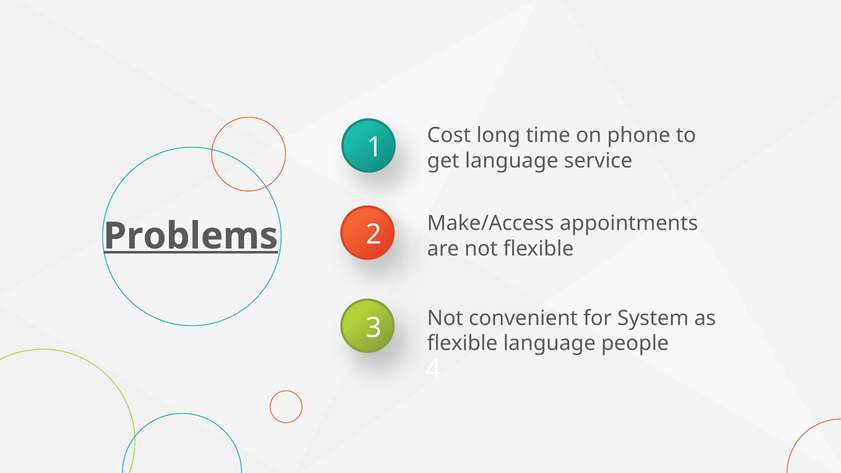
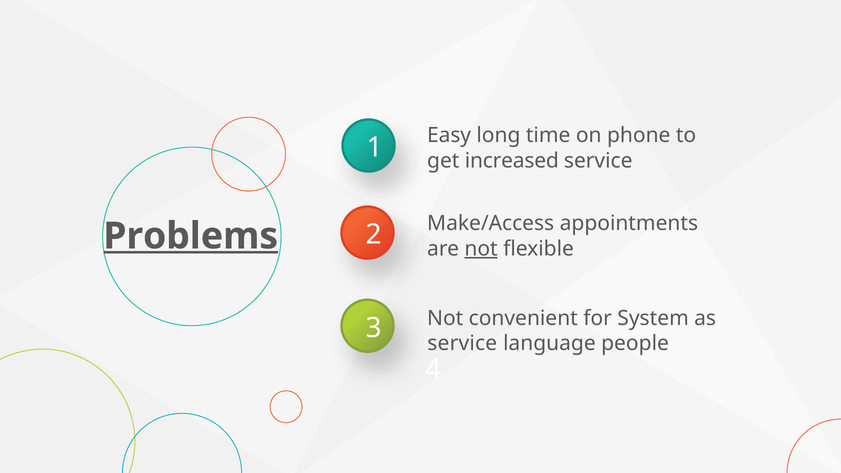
Cost: Cost -> Easy
get language: language -> increased
not at (481, 249) underline: none -> present
flexible at (462, 343): flexible -> service
